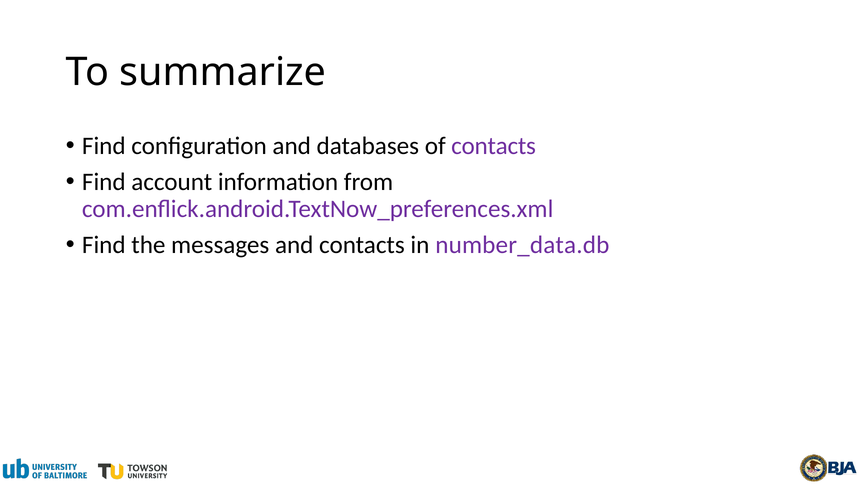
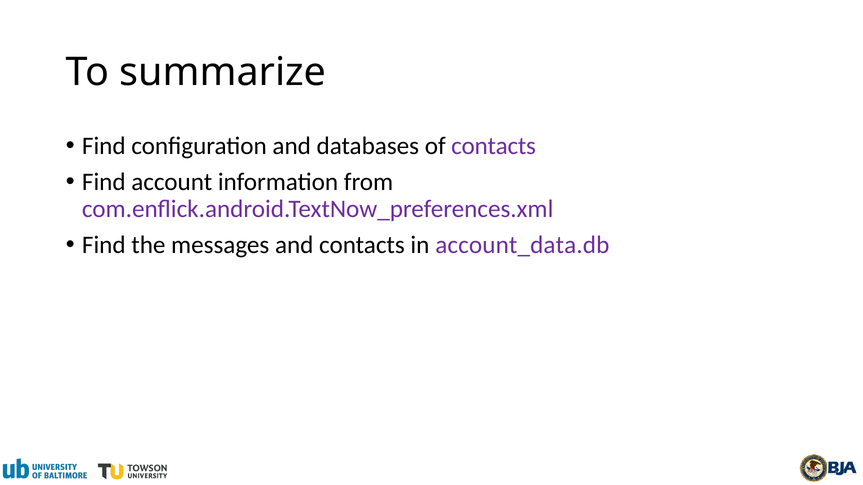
number_data.db: number_data.db -> account_data.db
